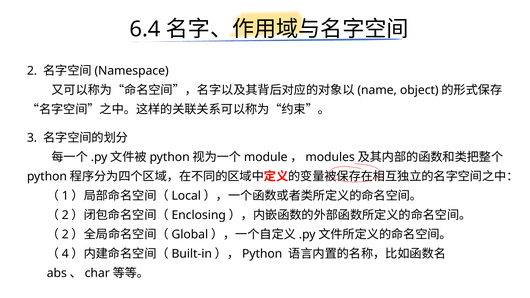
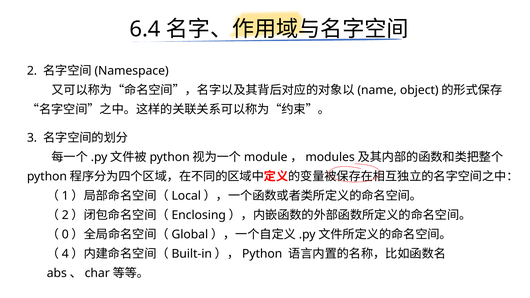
2 at (65, 235): 2 -> 0
